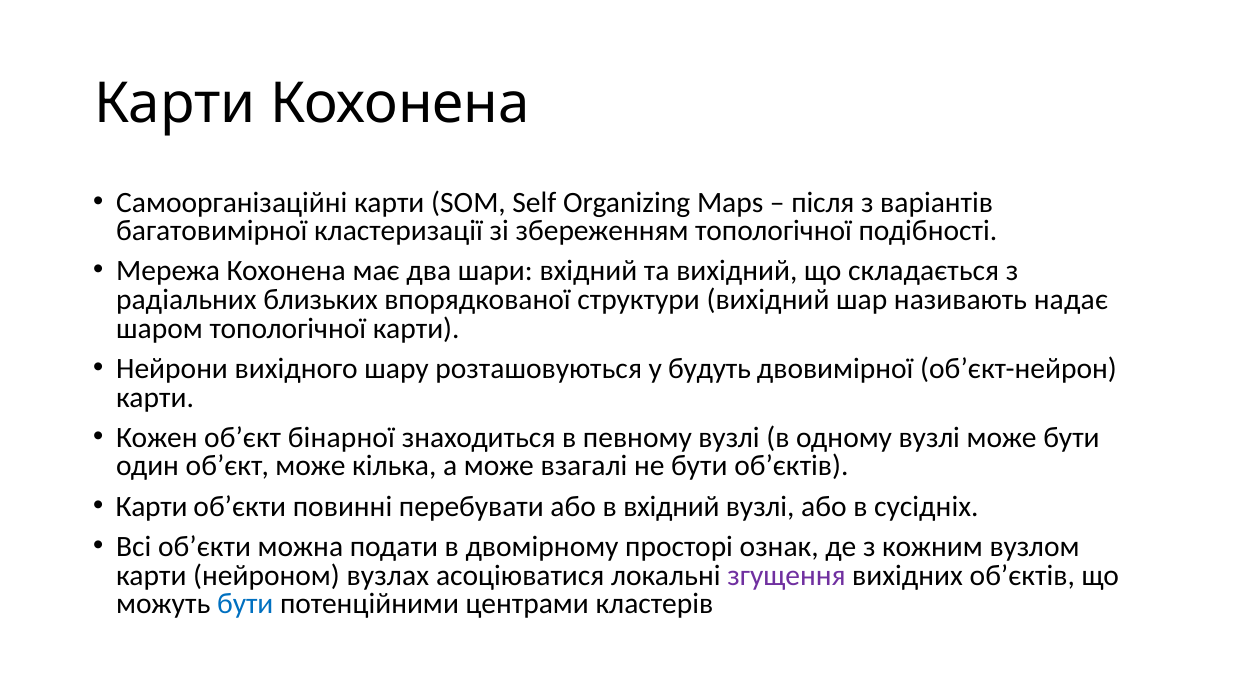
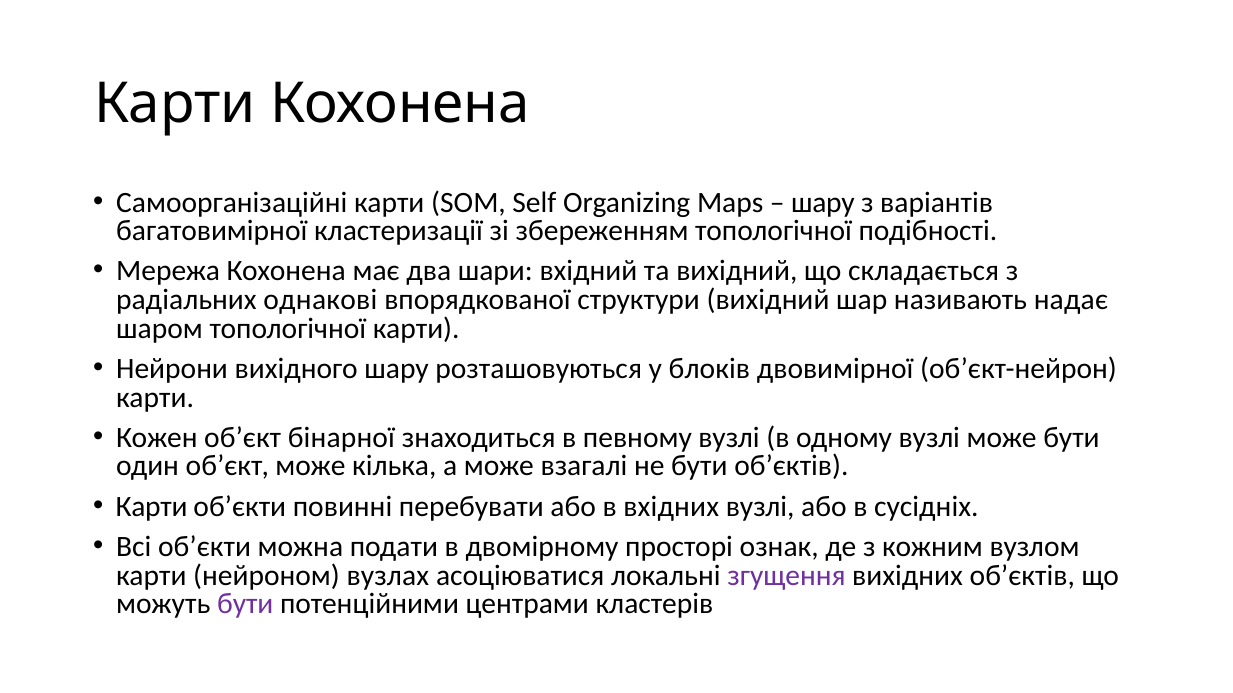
після at (823, 202): після -> шару
близьких: близьких -> однакові
будуть: будуть -> блоків
в вхідний: вхідний -> вхідних
бути at (245, 604) colour: blue -> purple
